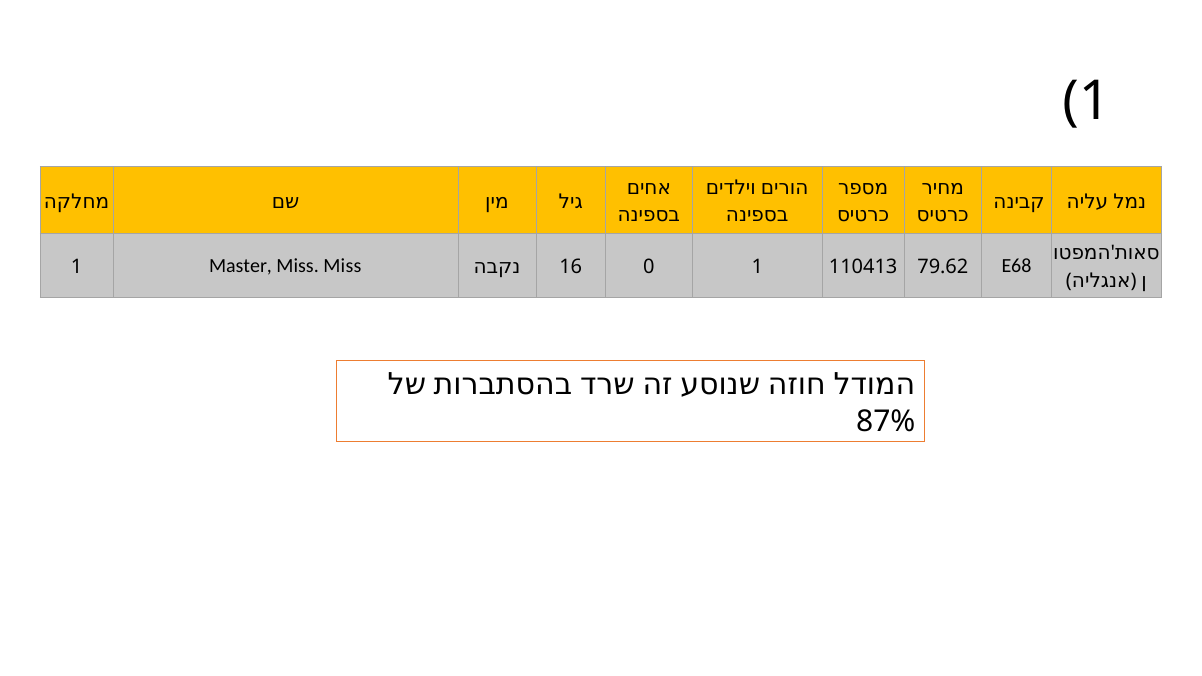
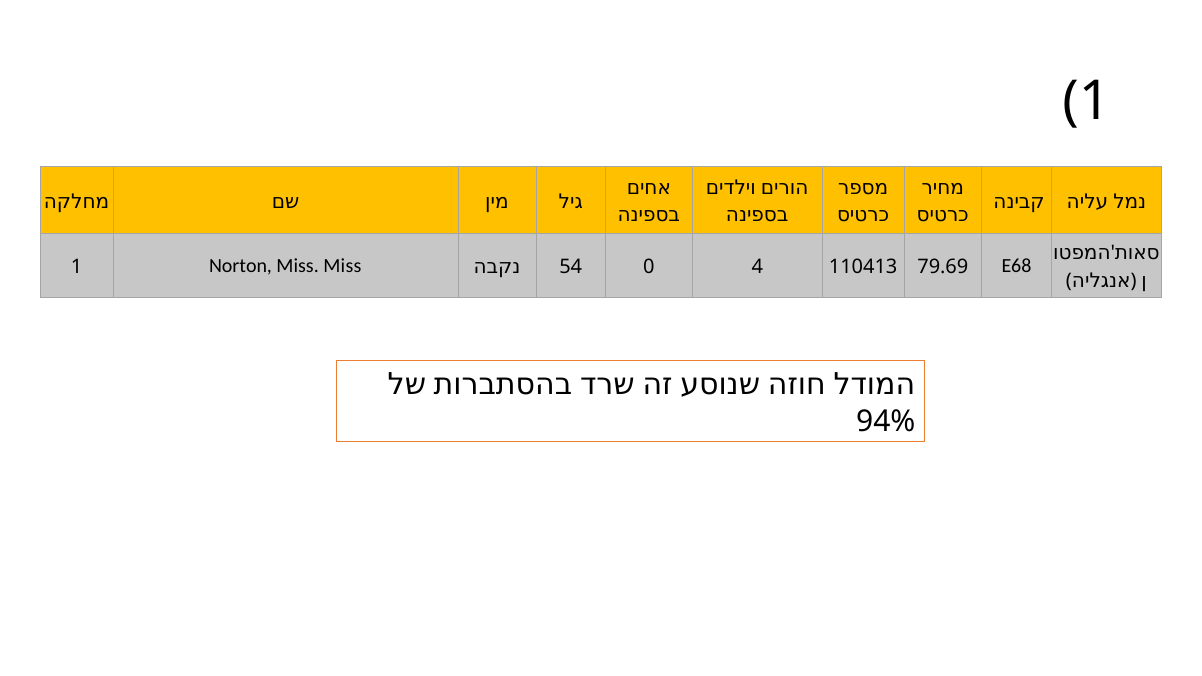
Master: Master -> Norton
16: 16 -> 54
0 1: 1 -> 4
79.62: 79.62 -> 79.69
87%: 87% -> 94%
